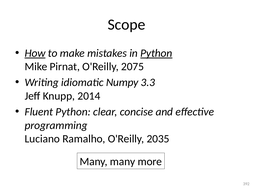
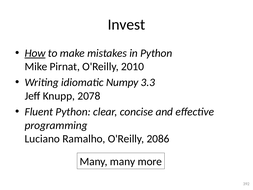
Scope: Scope -> Invest
Python at (156, 53) underline: present -> none
2075: 2075 -> 2010
2014: 2014 -> 2078
2035: 2035 -> 2086
